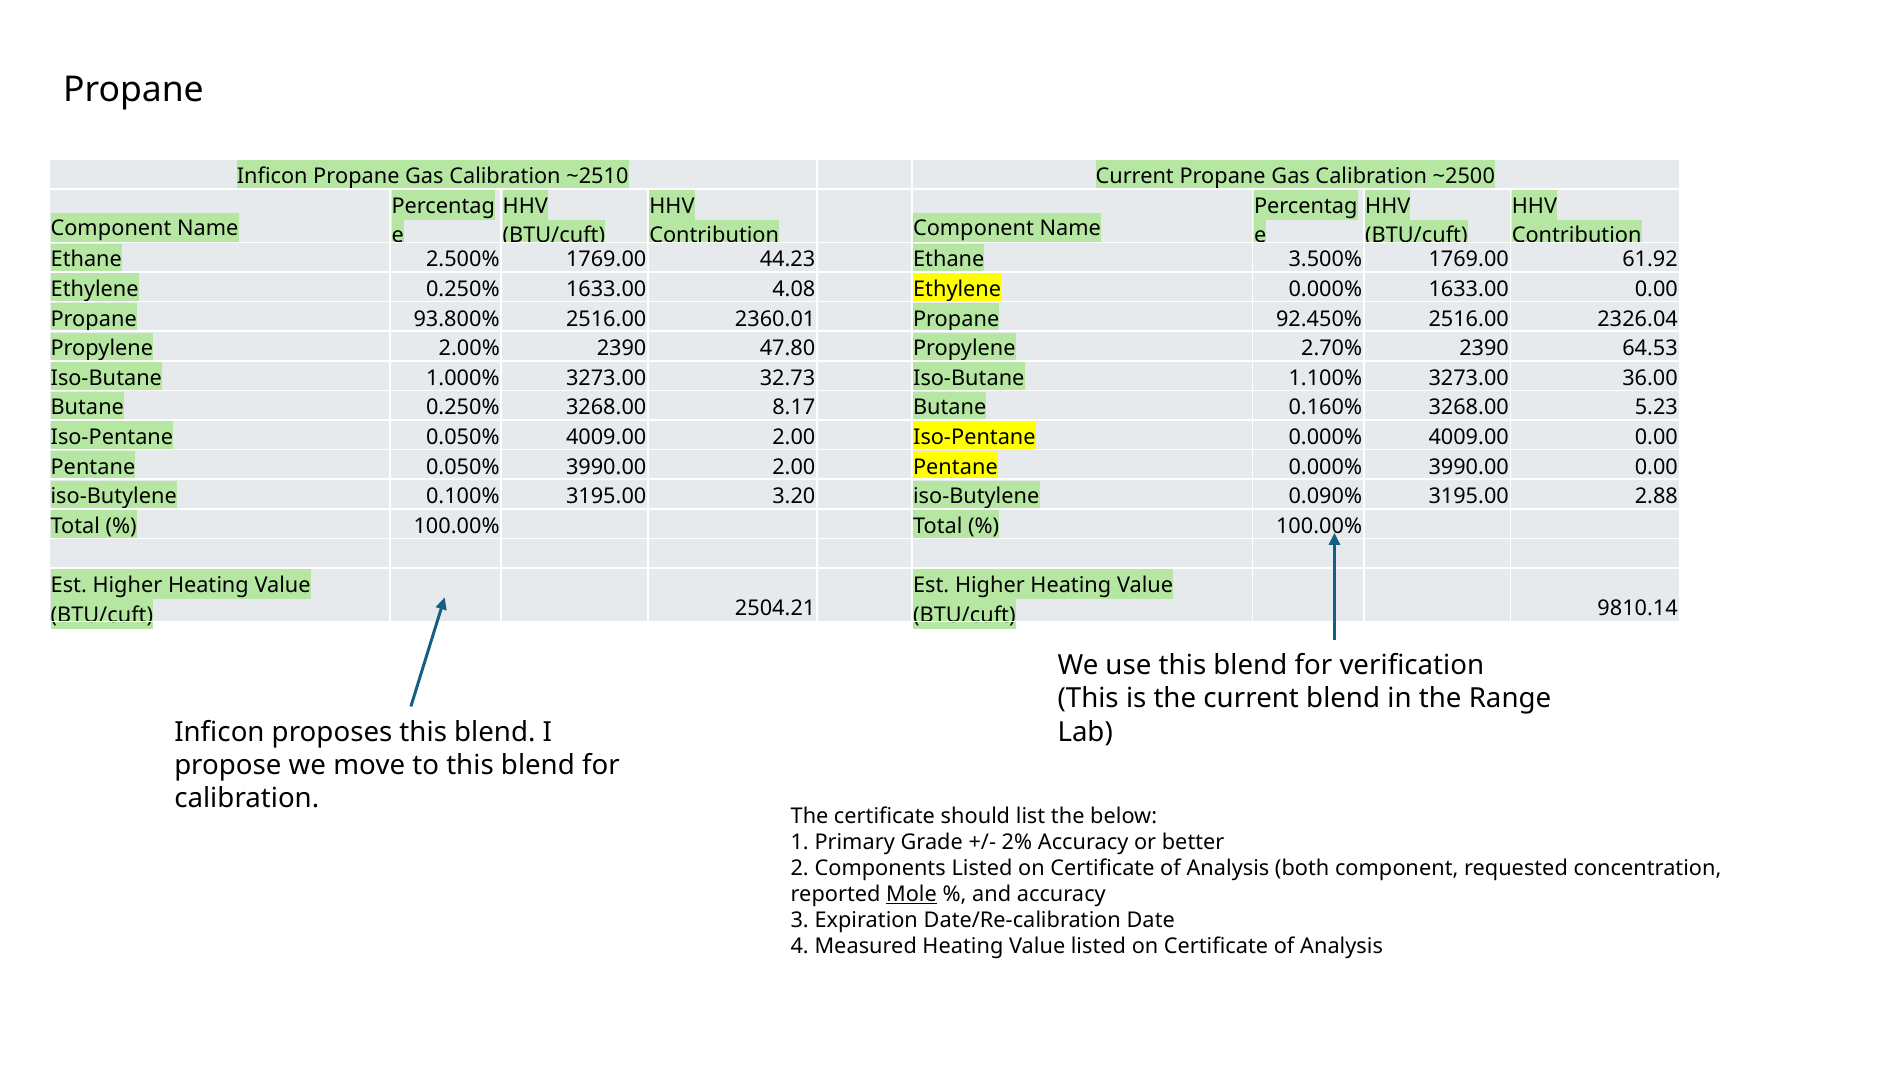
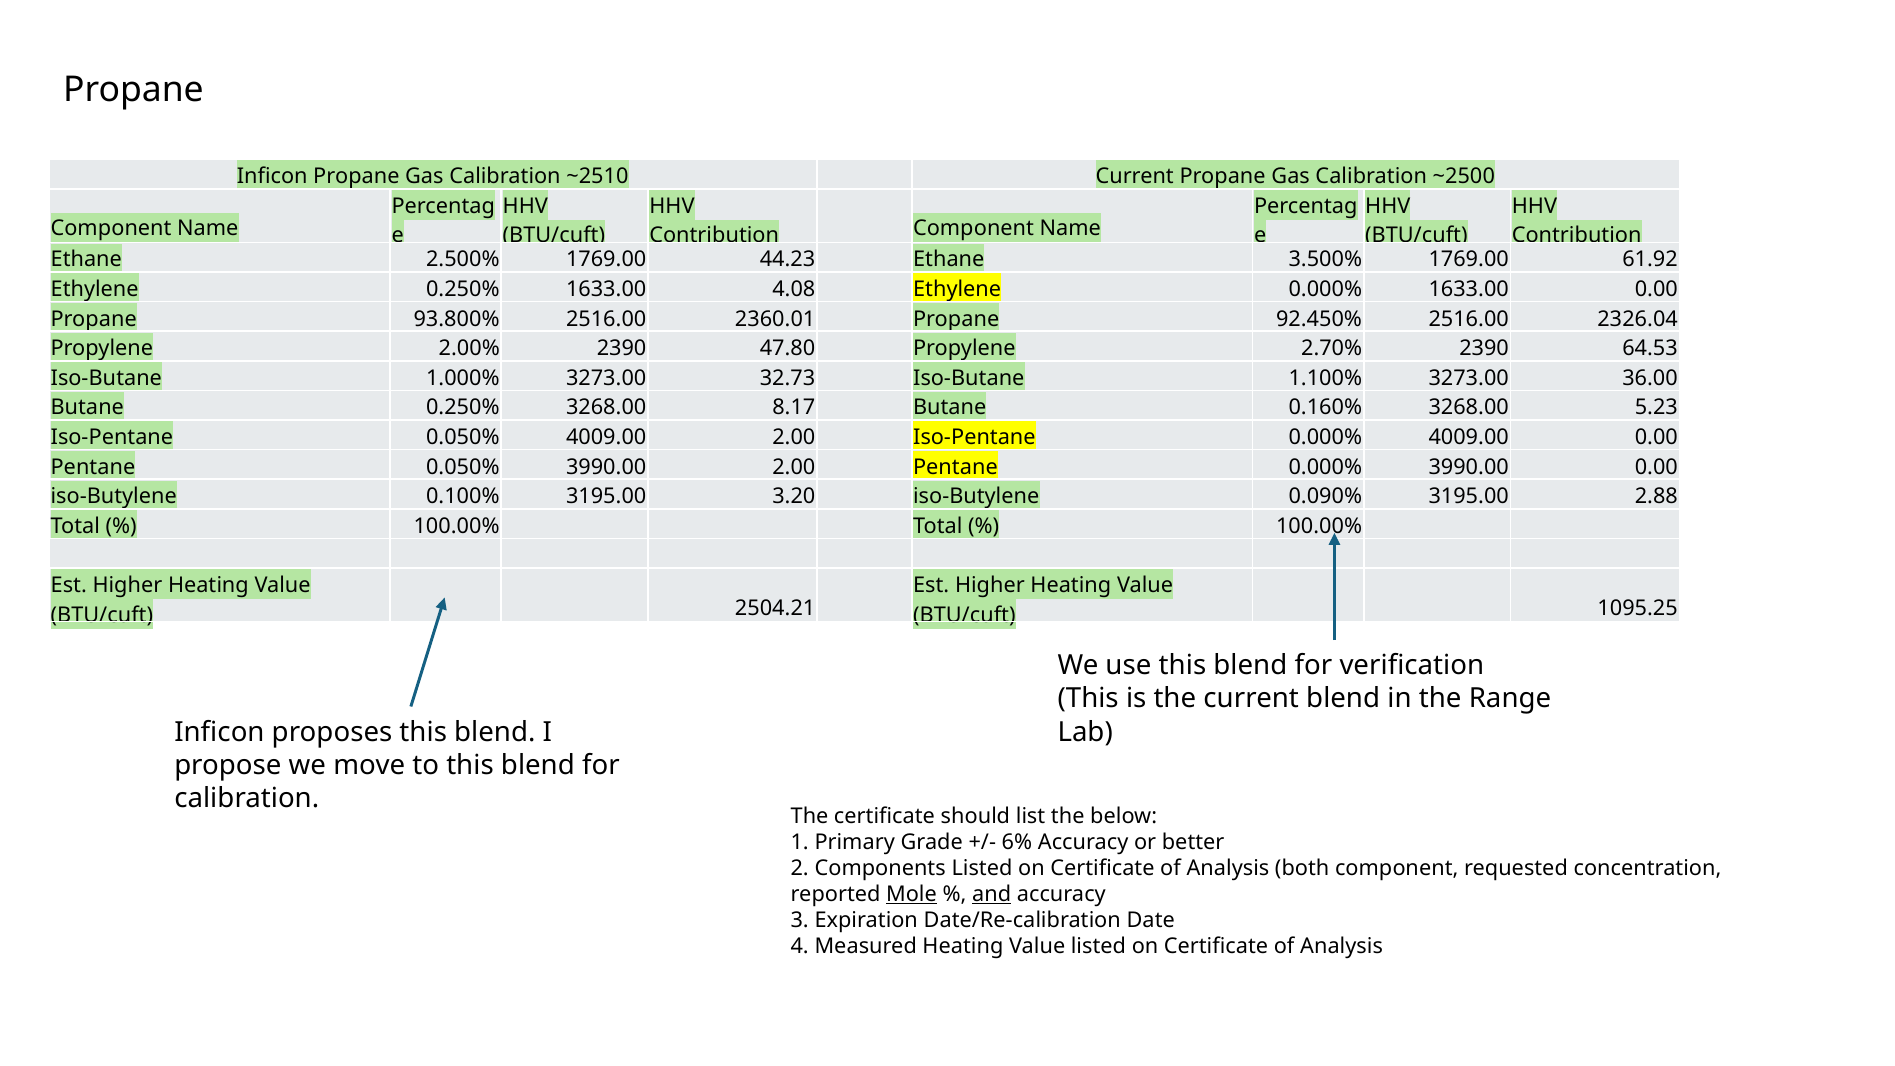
9810.14: 9810.14 -> 1095.25
2%: 2% -> 6%
and underline: none -> present
